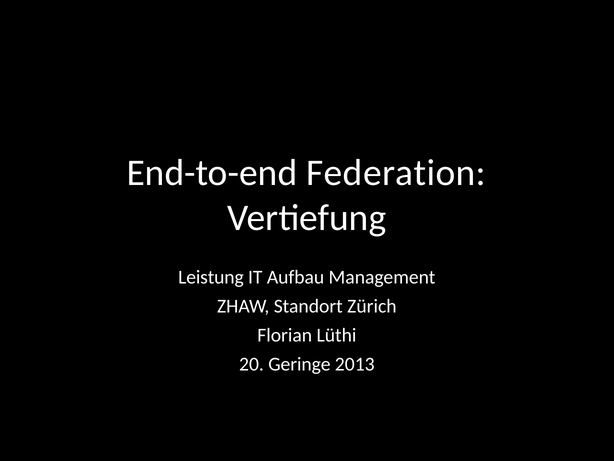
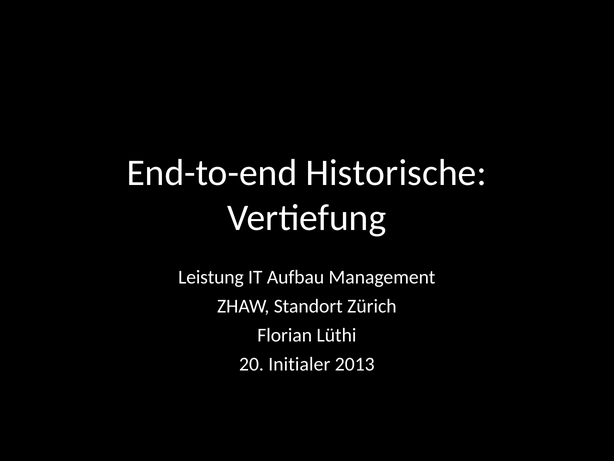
Federation: Federation -> Historische
Geringe: Geringe -> Initialer
